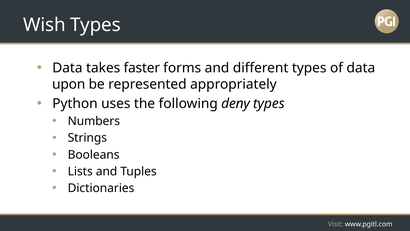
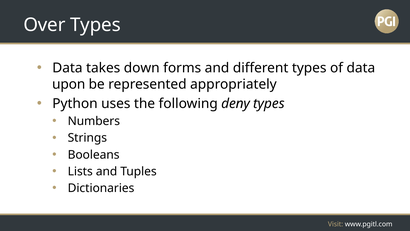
Wish: Wish -> Over
faster: faster -> down
